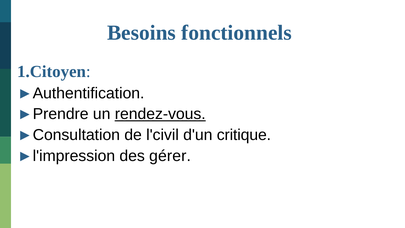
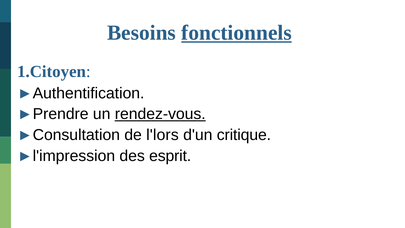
fonctionnels underline: none -> present
l'civil: l'civil -> l'lors
gérer: gérer -> esprit
